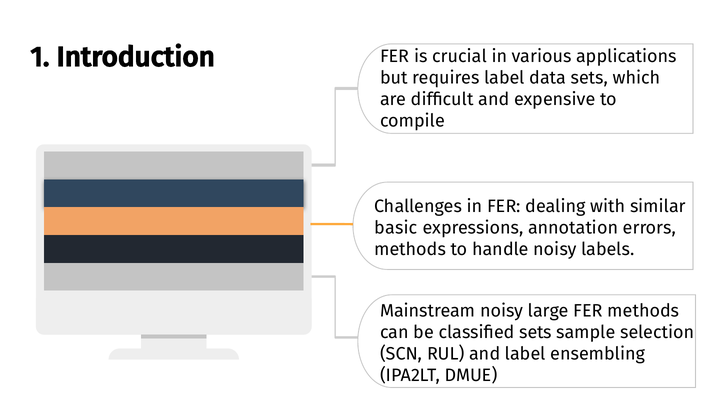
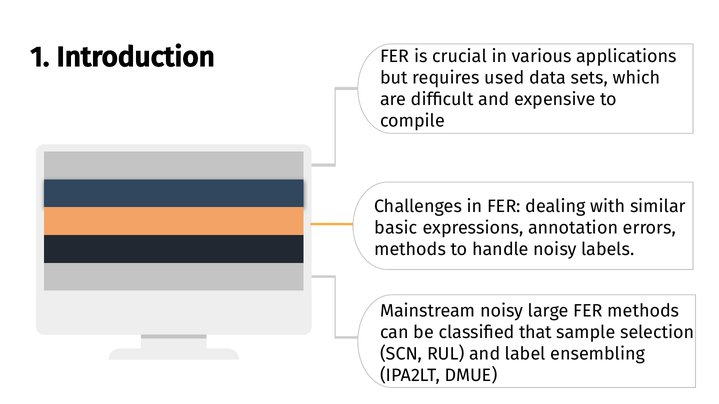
requires label: label -> used
classified sets: sets -> that
